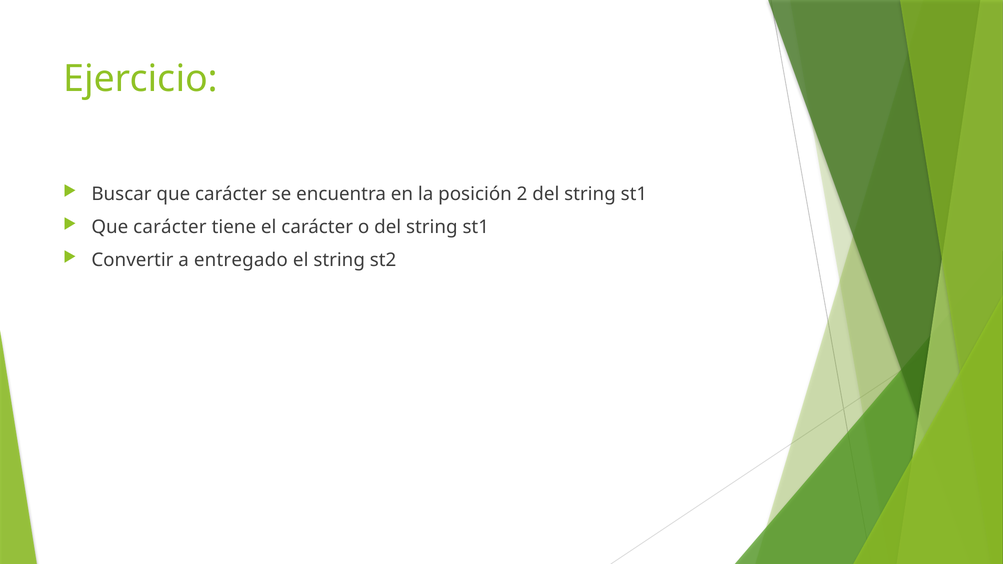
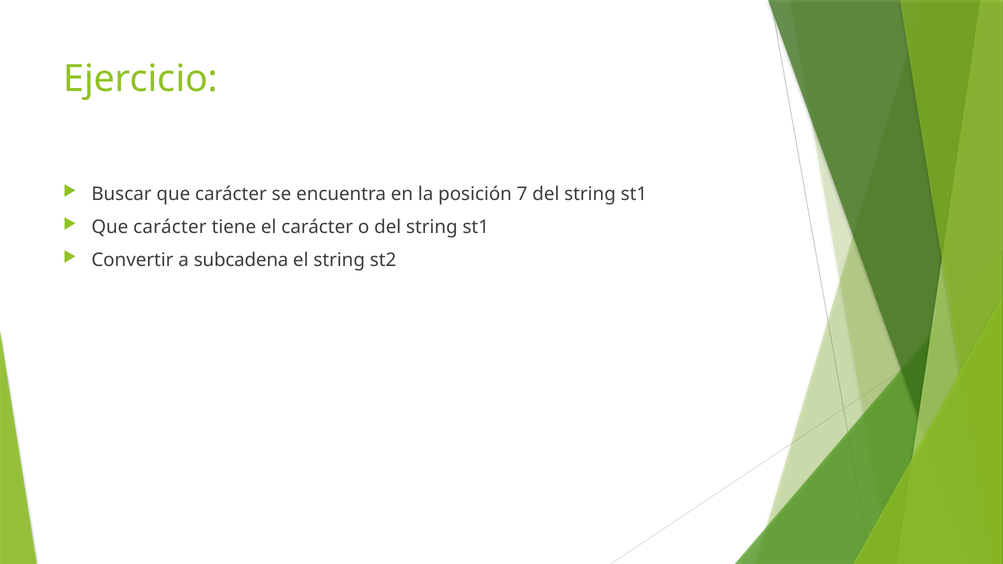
2: 2 -> 7
entregado: entregado -> subcadena
